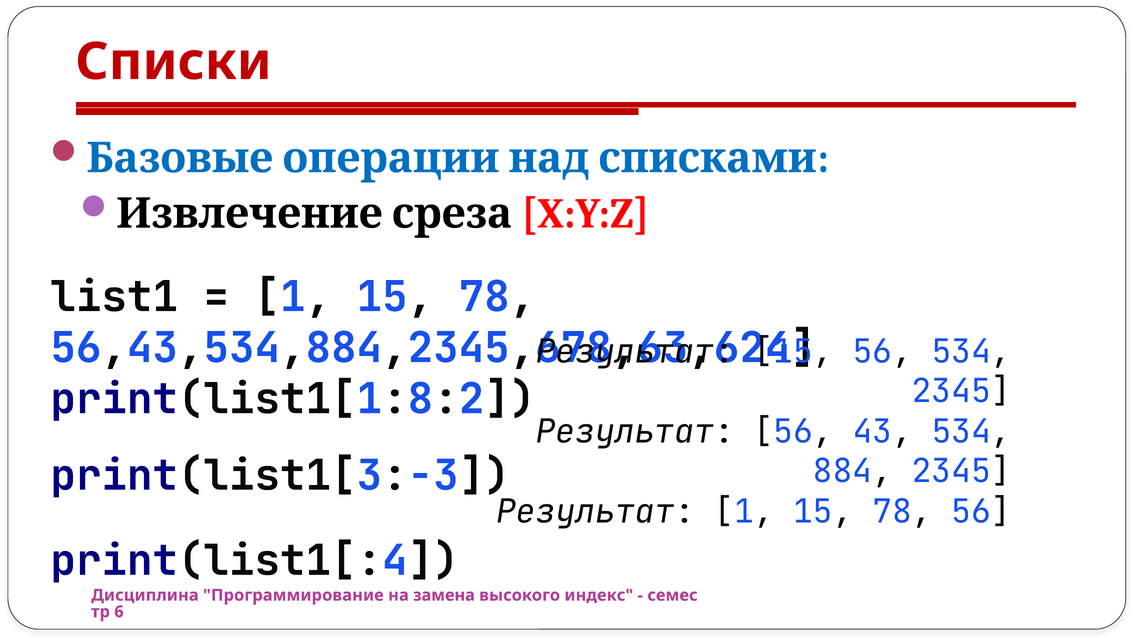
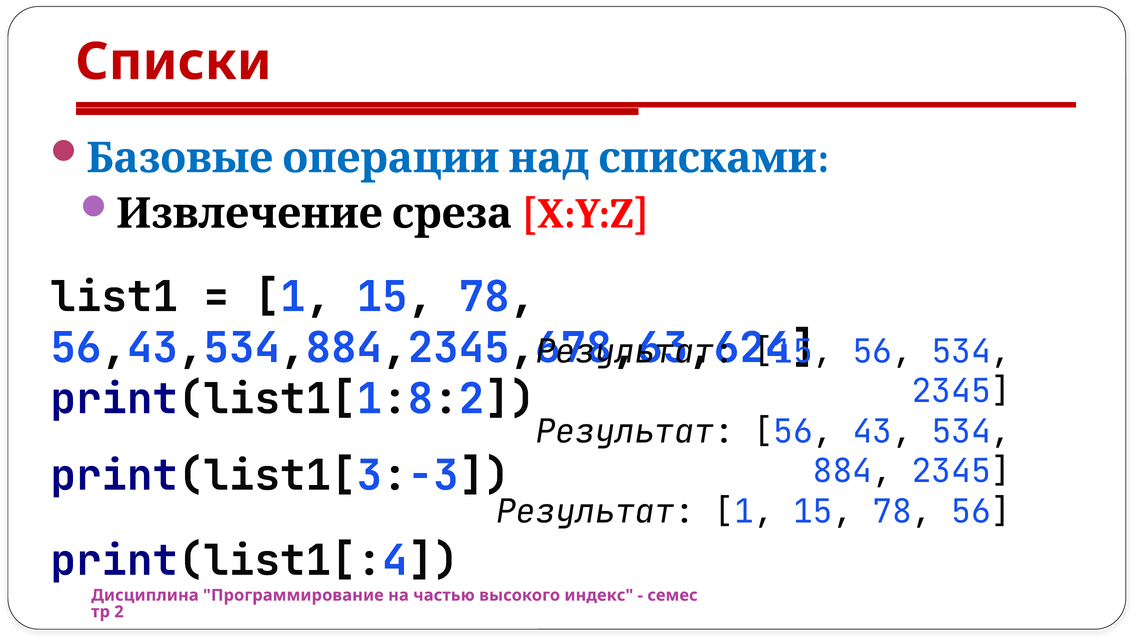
замена: замена -> частью
6: 6 -> 2
